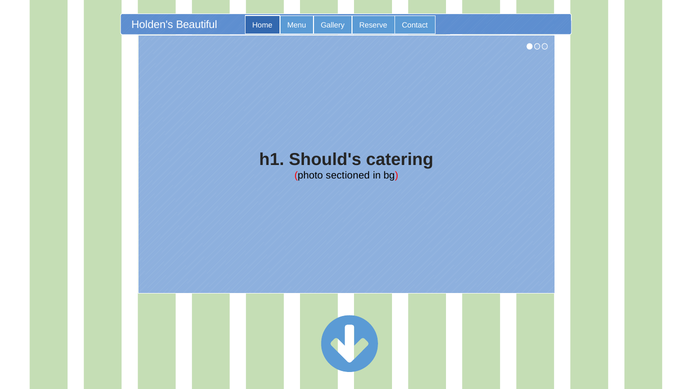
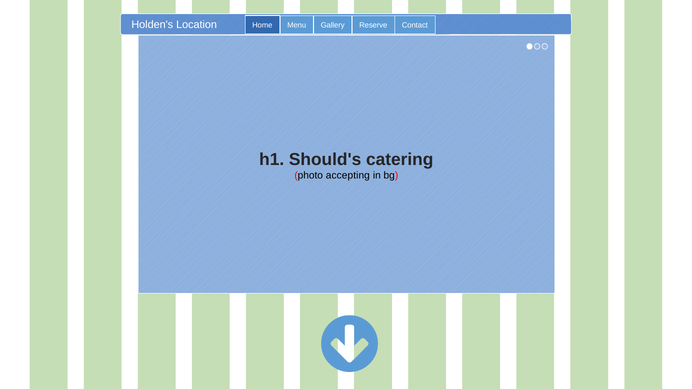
Beautiful: Beautiful -> Location
sectioned: sectioned -> accepting
